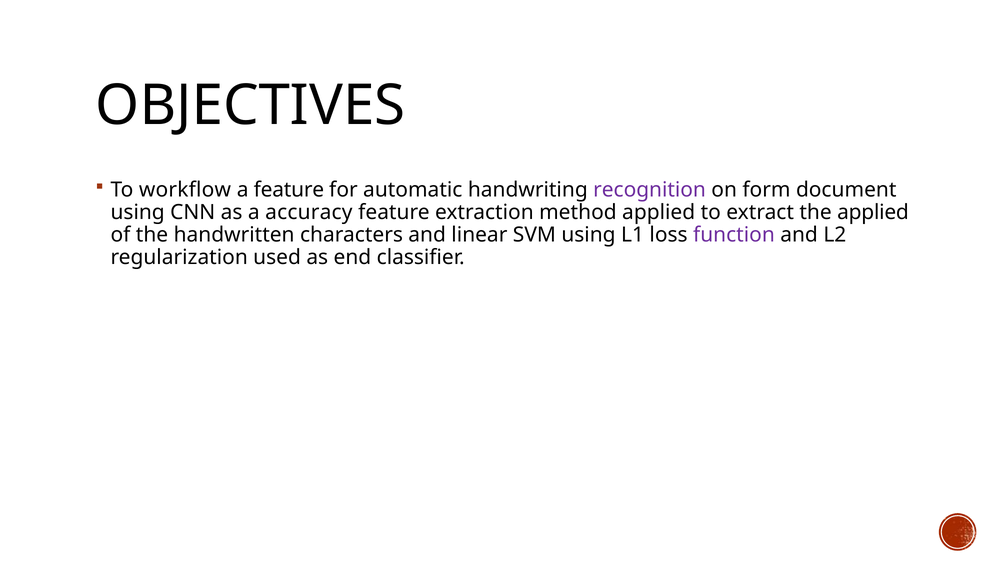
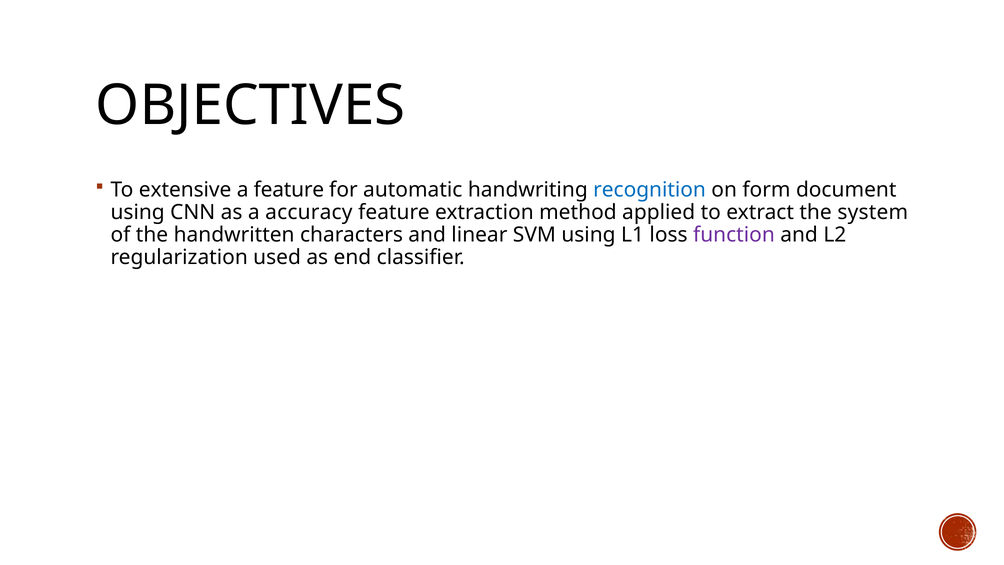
workflow: workflow -> extensive
recognition colour: purple -> blue
the applied: applied -> system
